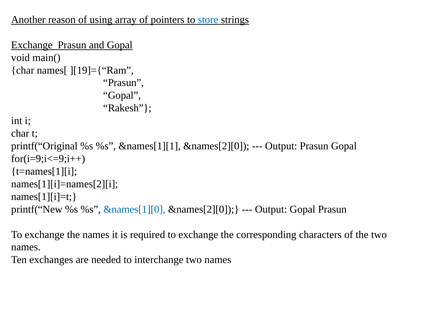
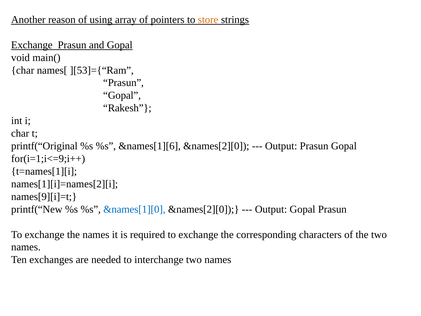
store colour: blue -> orange
][19]={“Ram: ][19]={“Ram -> ][53]={“Ram
&names[1][1: &names[1][1 -> &names[1][6
for(i=9;i<=9;i++: for(i=9;i<=9;i++ -> for(i=1;i<=9;i++
names[1][i]=t: names[1][i]=t -> names[9][i]=t
